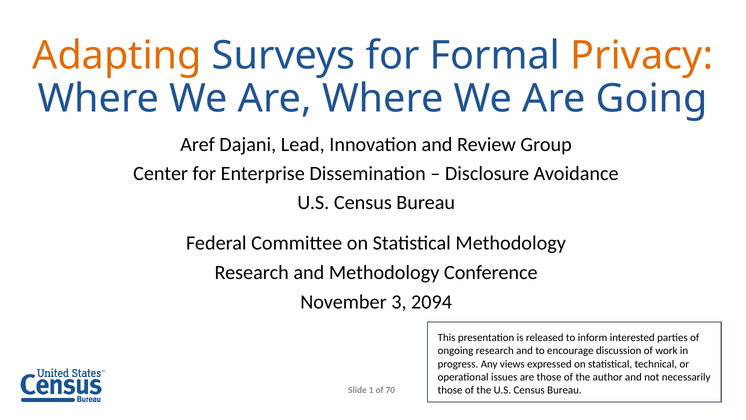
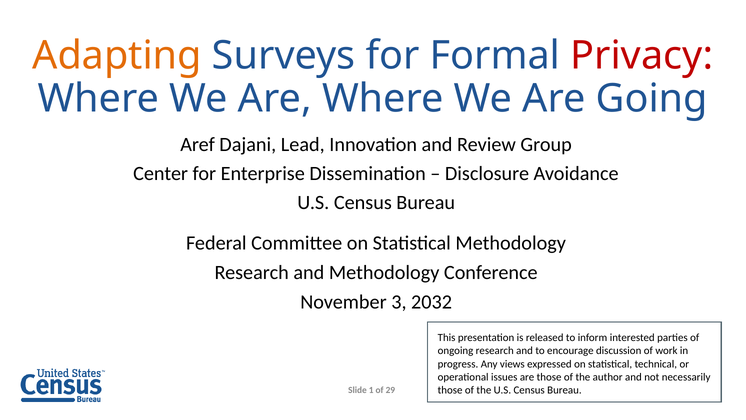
Privacy colour: orange -> red
2094: 2094 -> 2032
70: 70 -> 29
